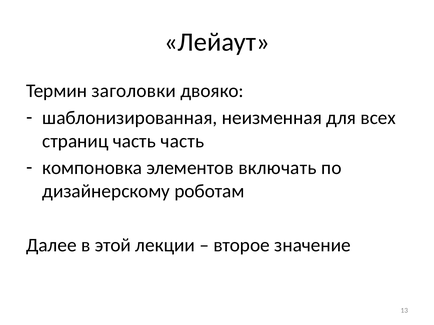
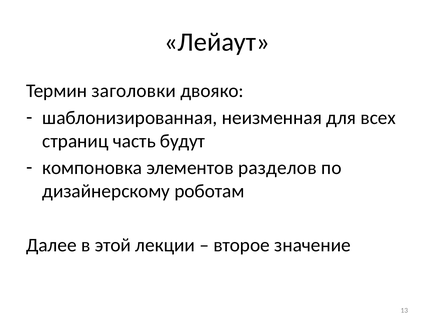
часть часть: часть -> будут
включать: включать -> разделов
